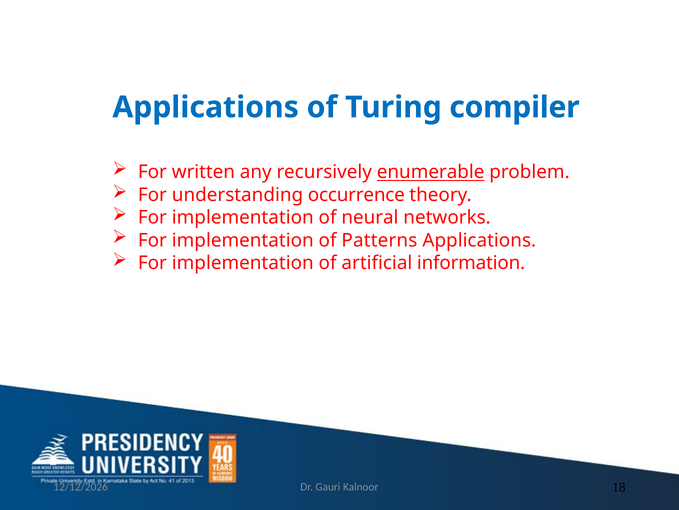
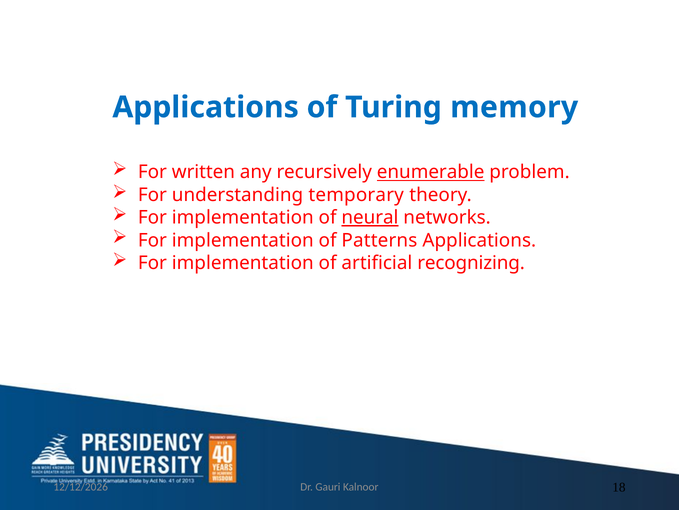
compiler: compiler -> memory
occurrence: occurrence -> temporary
neural underline: none -> present
information: information -> recognizing
